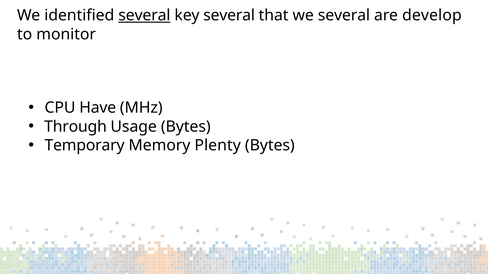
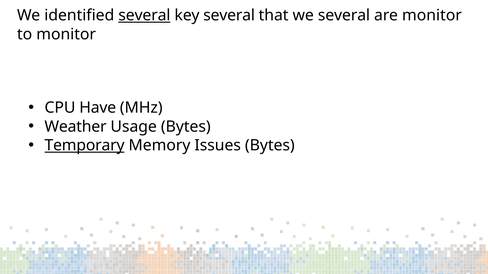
are develop: develop -> monitor
Through: Through -> Weather
Temporary underline: none -> present
Plenty: Plenty -> Issues
